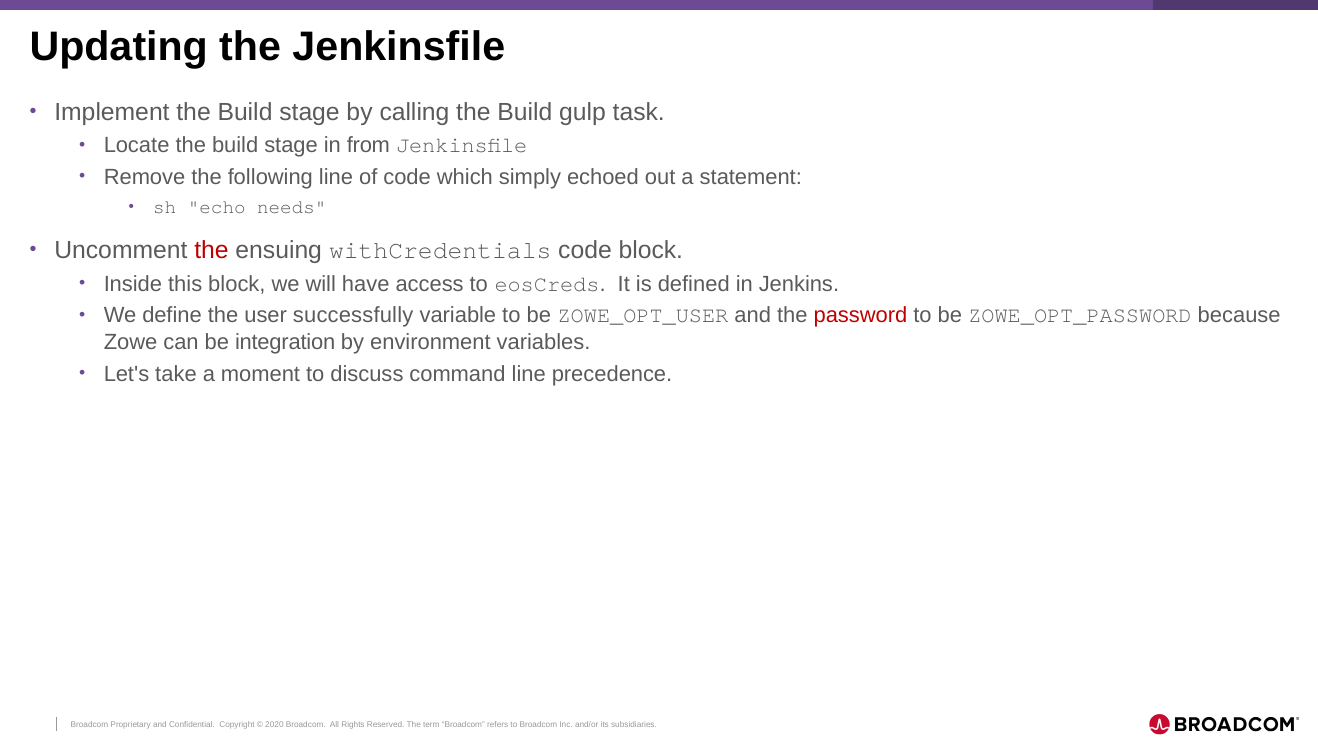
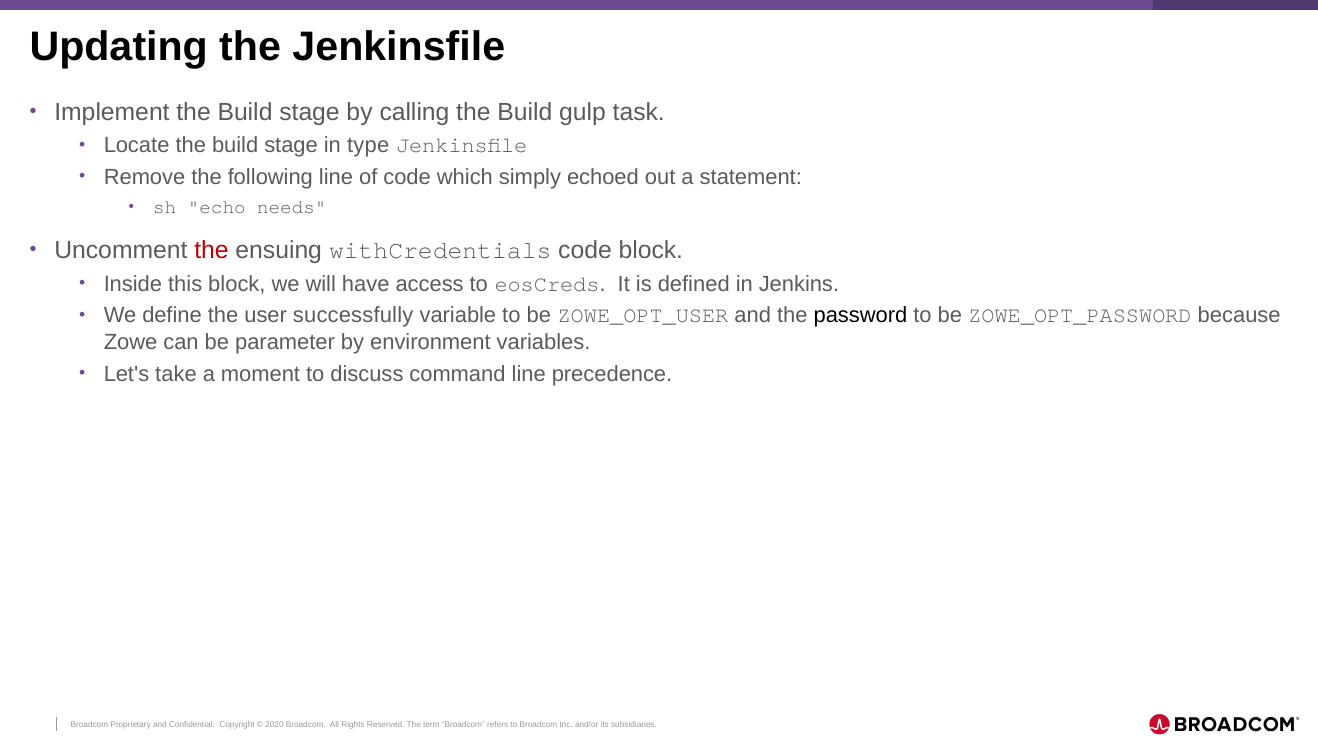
from: from -> type
password colour: red -> black
integration: integration -> parameter
